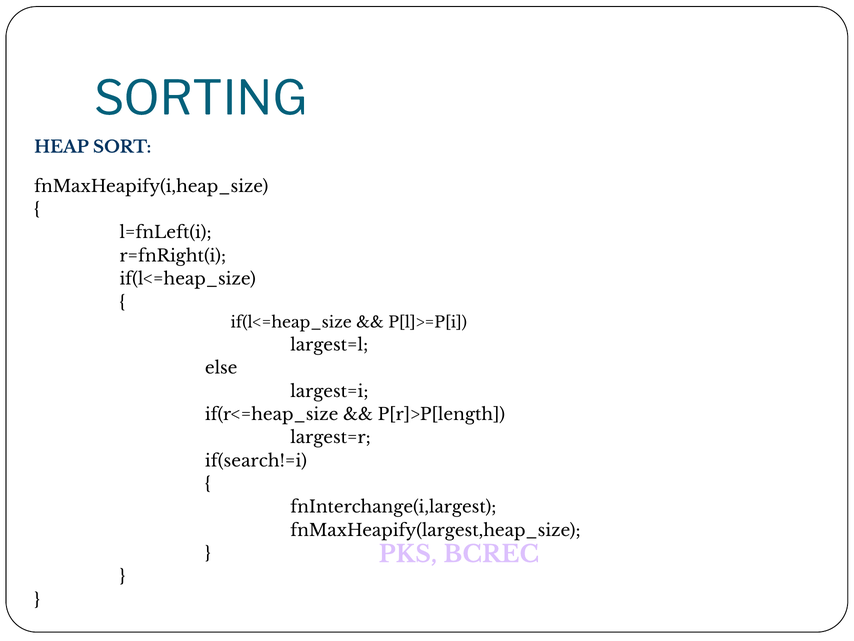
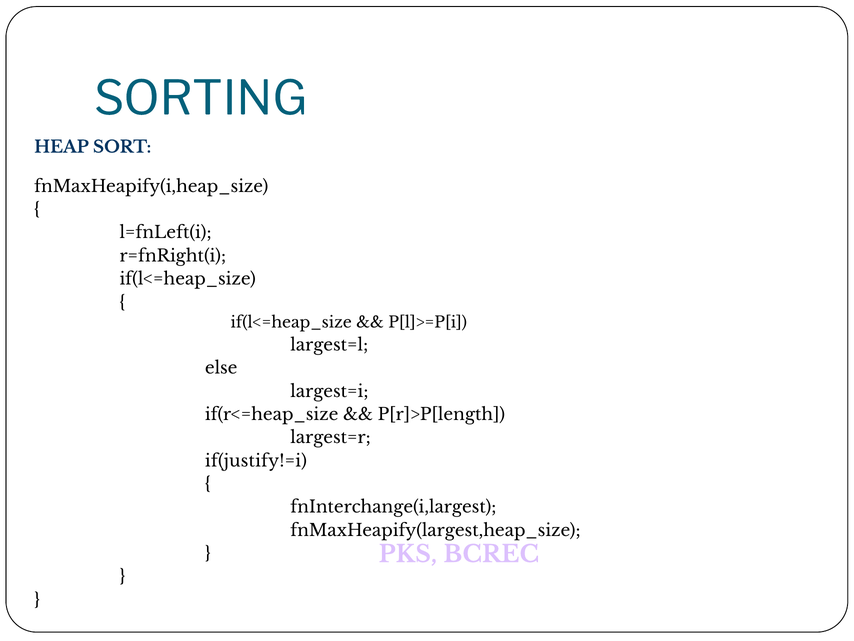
if(search!=i: if(search!=i -> if(justify!=i
